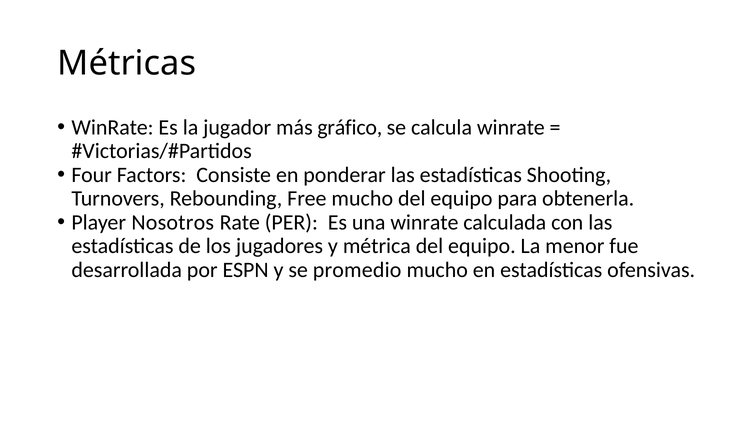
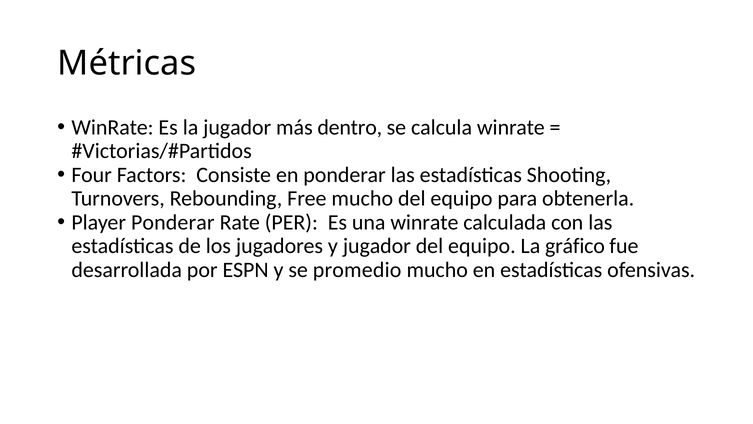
gráfico: gráfico -> dentro
Player Nosotros: Nosotros -> Ponderar
y métrica: métrica -> jugador
menor: menor -> gráfico
